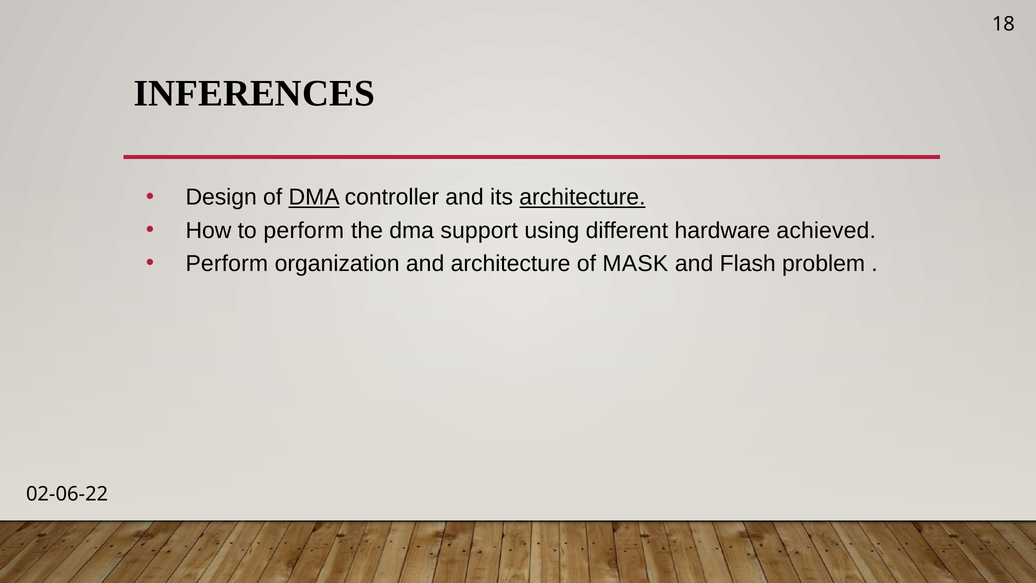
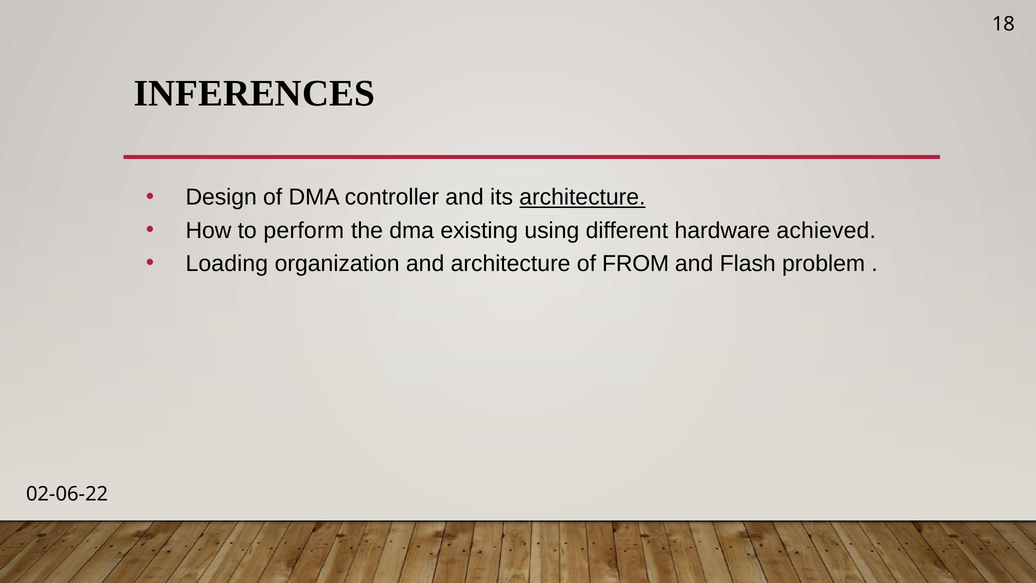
DMA at (314, 197) underline: present -> none
support: support -> existing
Perform at (227, 263): Perform -> Loading
MASK: MASK -> FROM
